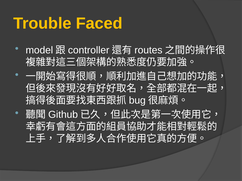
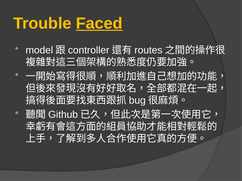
Faced underline: none -> present
